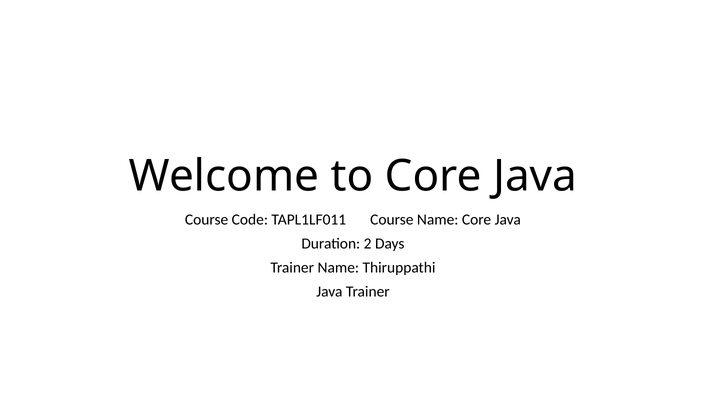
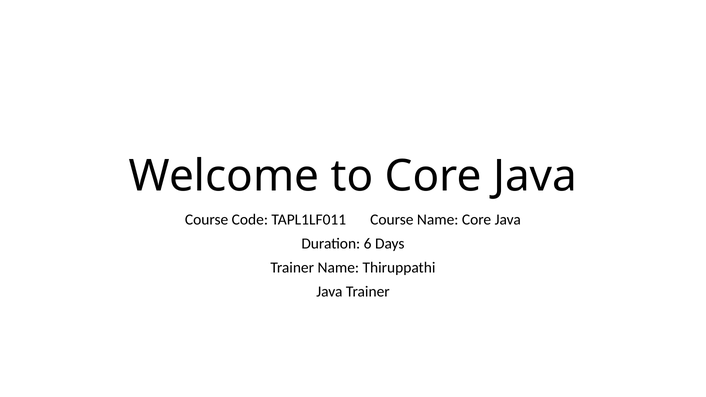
2: 2 -> 6
